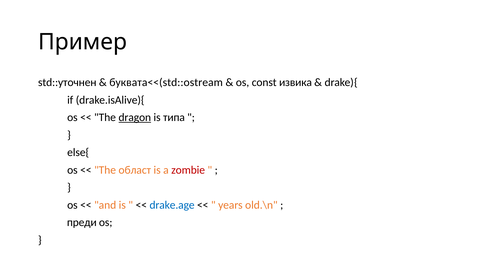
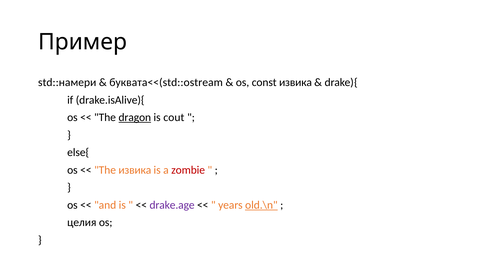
std::уточнен: std::уточнен -> std::намери
типа: типа -> cout
The област: област -> извика
drake.age colour: blue -> purple
old.\n underline: none -> present
преди: преди -> целия
